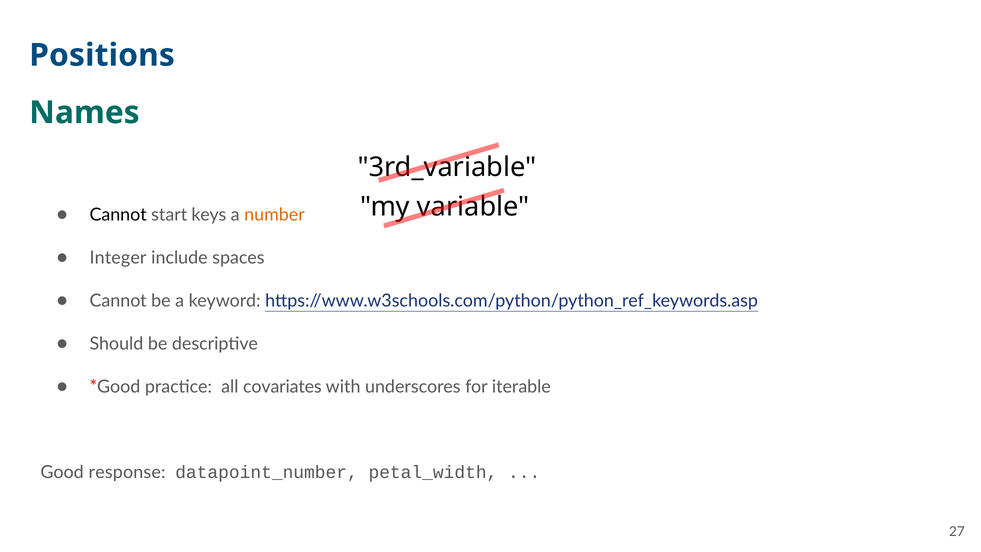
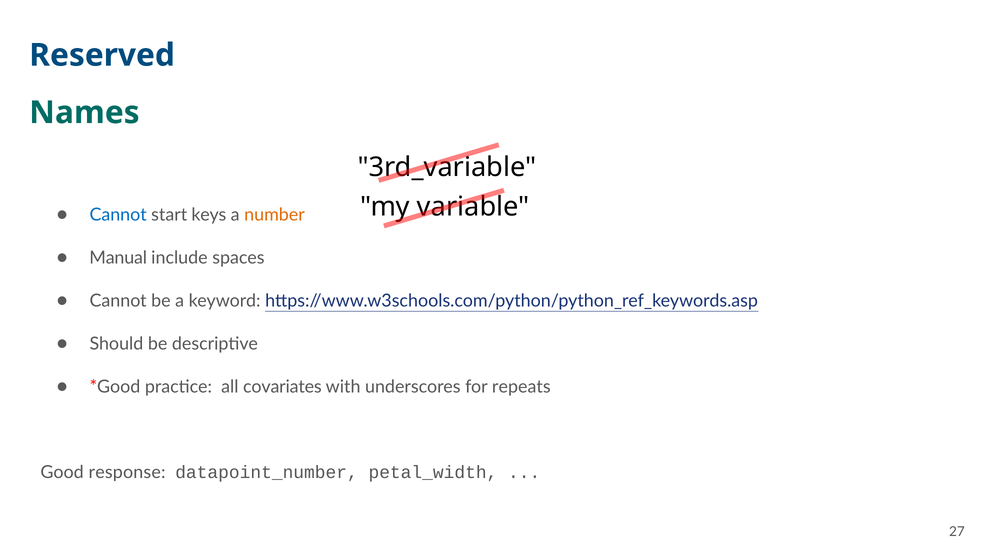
Positions: Positions -> Reserved
Cannot at (118, 215) colour: black -> blue
Integer: Integer -> Manual
iterable: iterable -> repeats
